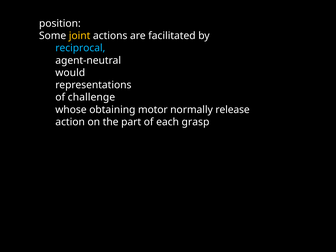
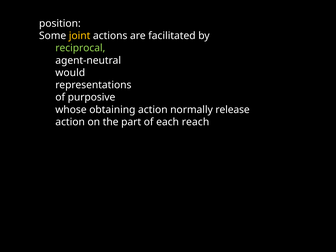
reciprocal colour: light blue -> light green
challenge: challenge -> purposive
obtaining motor: motor -> action
grasp: grasp -> reach
